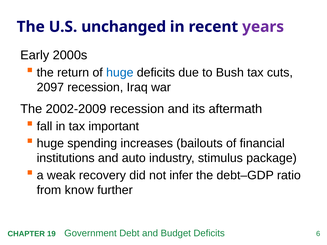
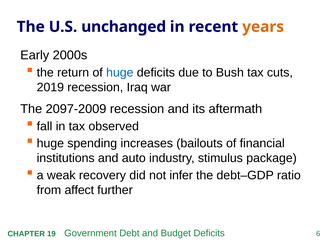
years colour: purple -> orange
2097: 2097 -> 2019
2002-2009: 2002-2009 -> 2097-2009
important: important -> observed
know: know -> affect
